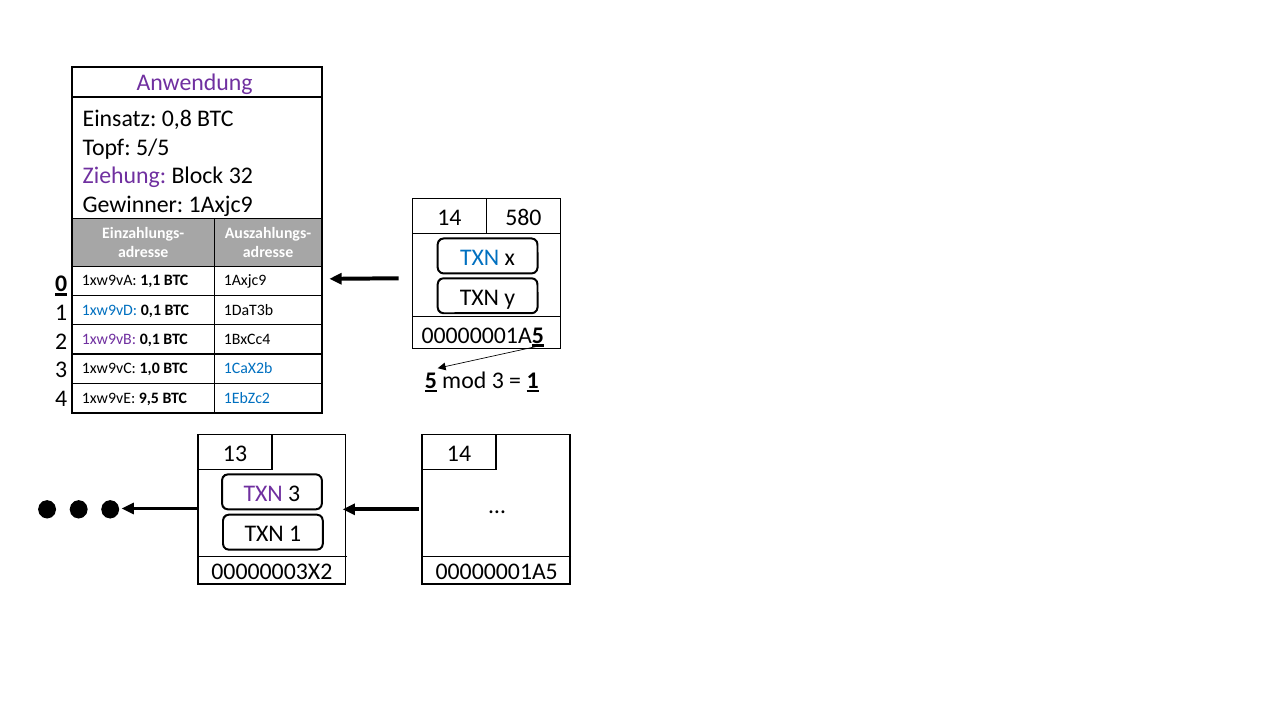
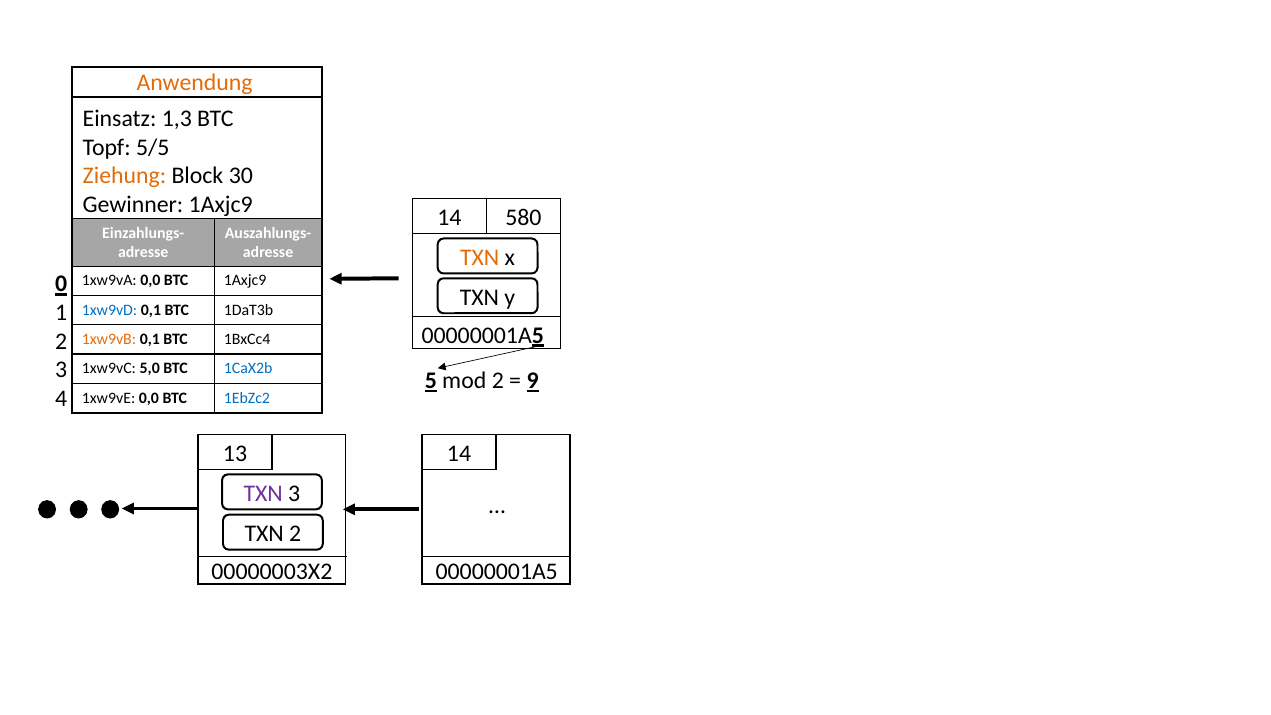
Anwendung colour: purple -> orange
0,8: 0,8 -> 1,3
Ziehung colour: purple -> orange
32: 32 -> 30
TXN at (480, 258) colour: blue -> orange
1xw9vA 1,1: 1,1 -> 0,0
1xw9vB colour: purple -> orange
1,0: 1,0 -> 5,0
mod 3: 3 -> 2
1 at (533, 380): 1 -> 9
1xw9vE 9,5: 9,5 -> 0,0
TXN 1: 1 -> 2
